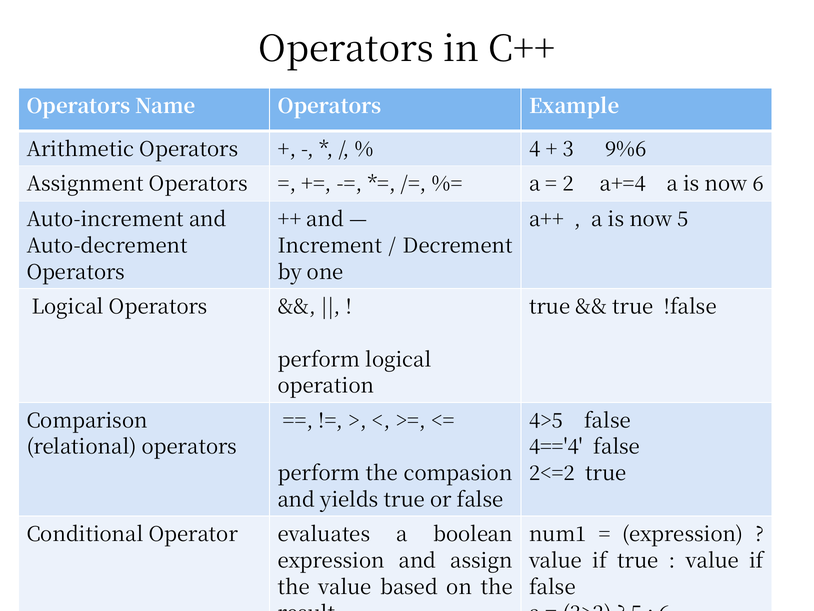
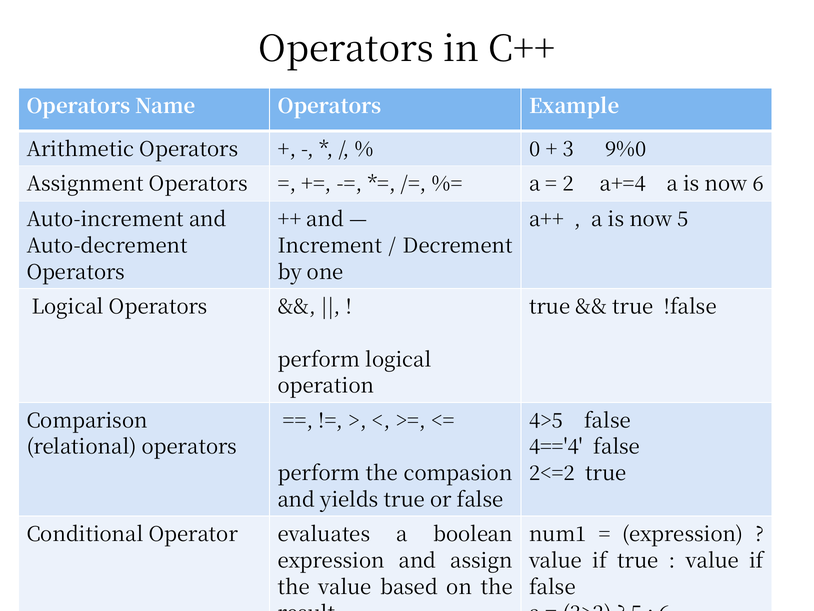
4: 4 -> 0
9%6: 9%6 -> 9%0
